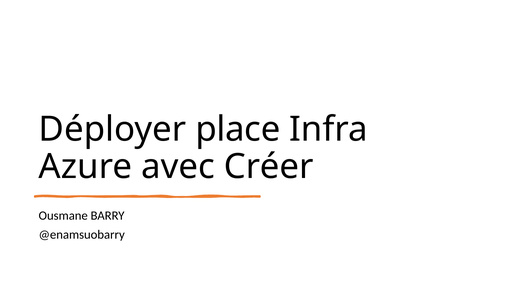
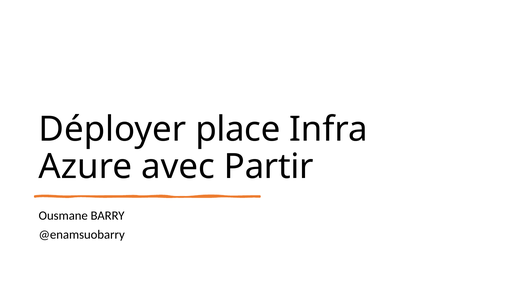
Créer: Créer -> Partir
